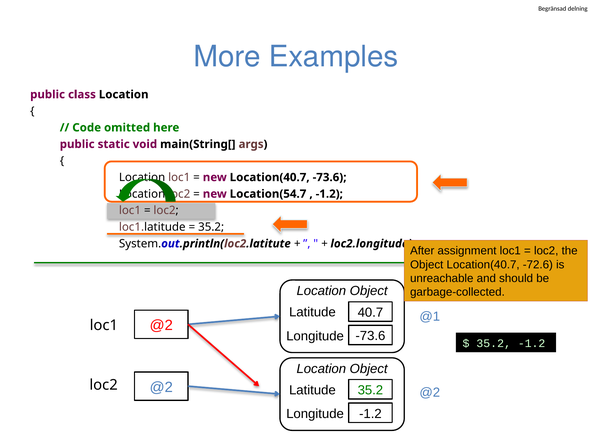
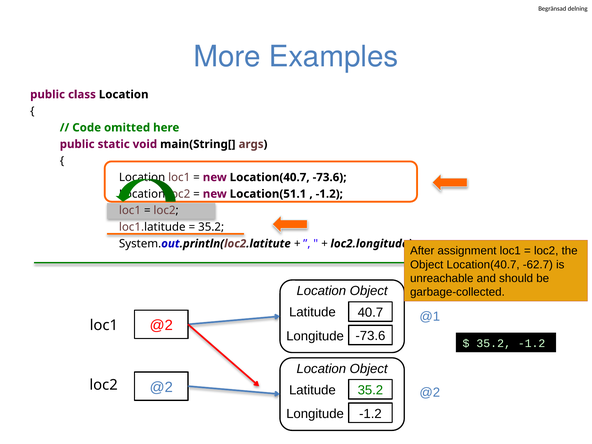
Location(54.7: Location(54.7 -> Location(51.1
-72.6: -72.6 -> -62.7
